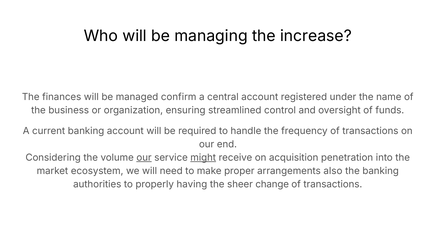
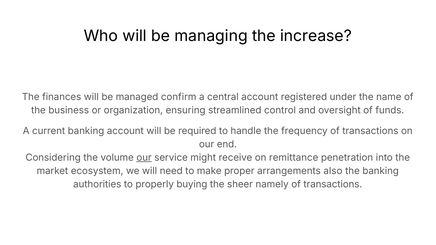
might underline: present -> none
acquisition: acquisition -> remittance
having: having -> buying
change: change -> namely
